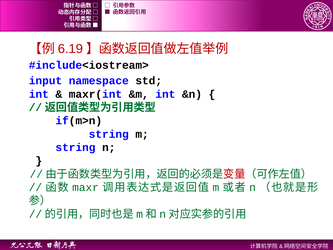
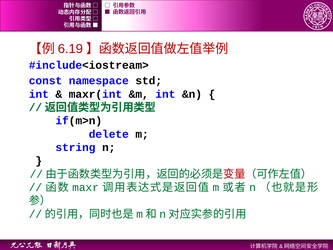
input: input -> const
string at (109, 134): string -> delete
